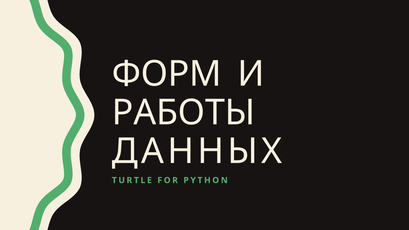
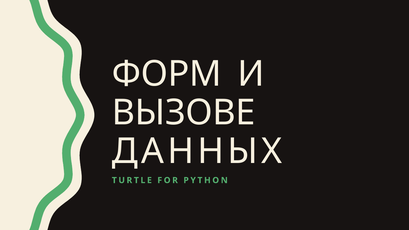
РАБОТЫ: РАБОТЫ -> ВЫЗОВЕ
